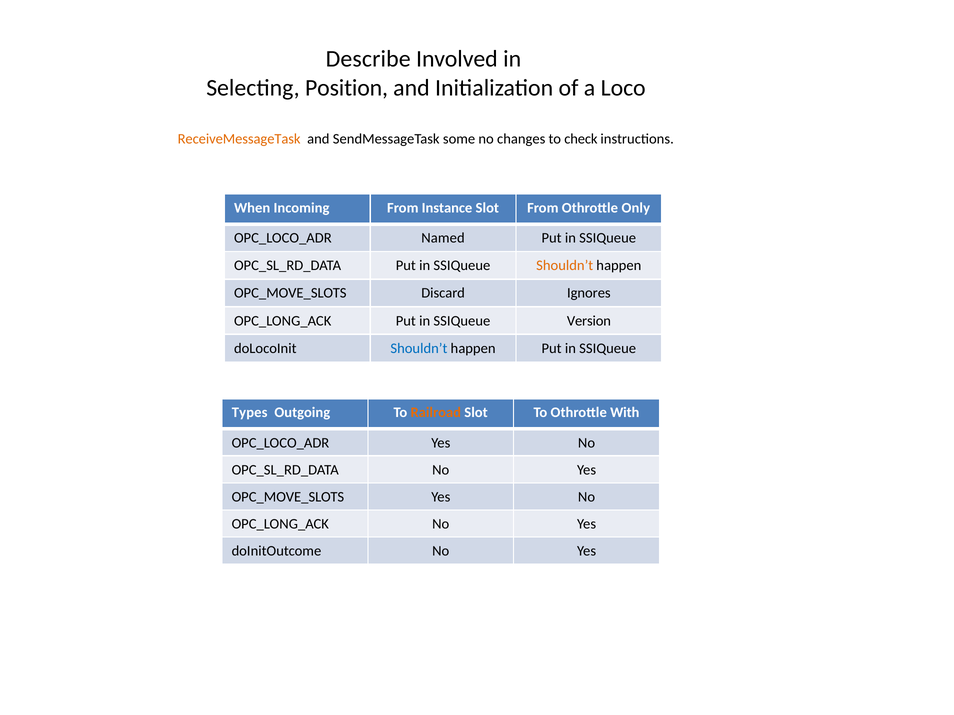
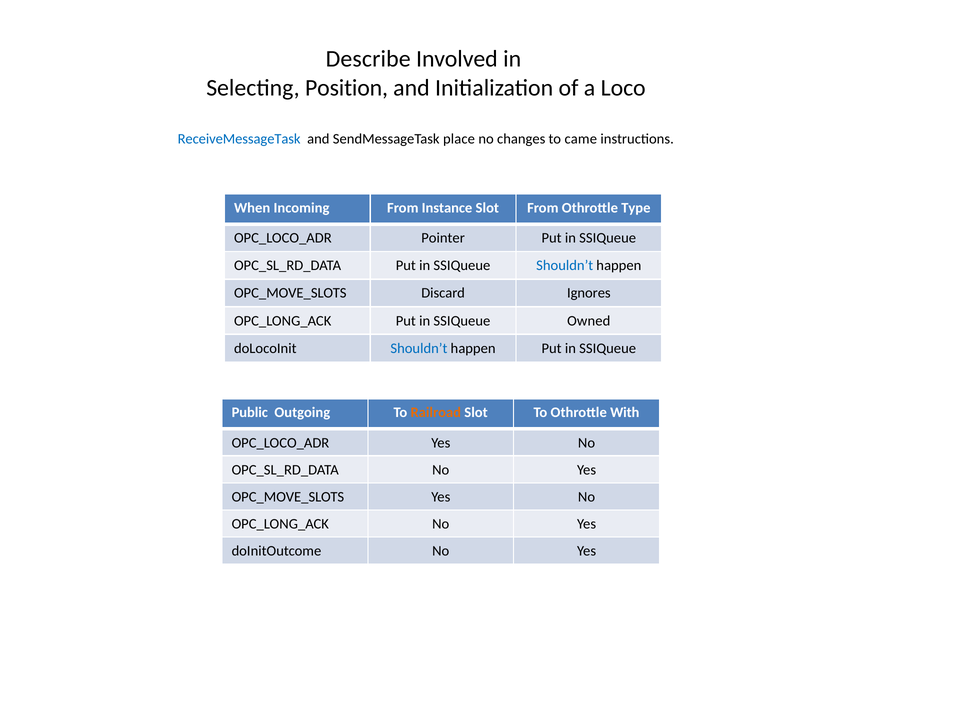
ReceiveMessageTask colour: orange -> blue
some: some -> place
check: check -> came
Only: Only -> Type
Named: Named -> Pointer
Shouldn’t at (565, 266) colour: orange -> blue
Version: Version -> Owned
Types: Types -> Public
